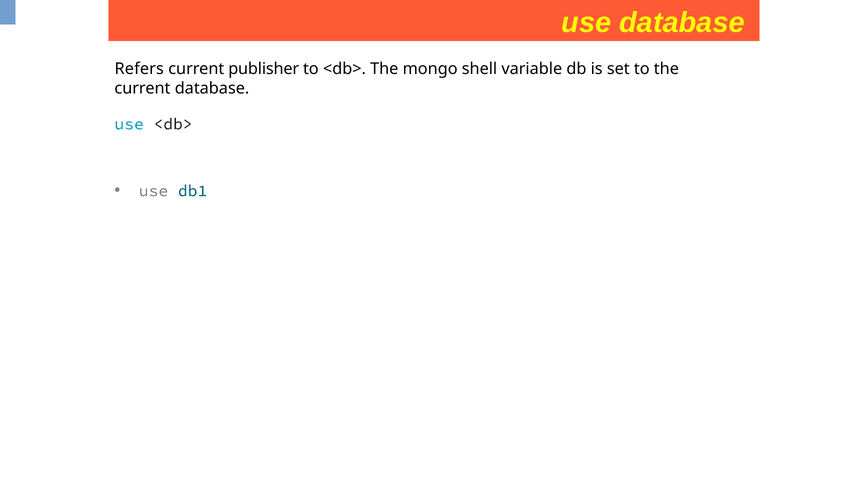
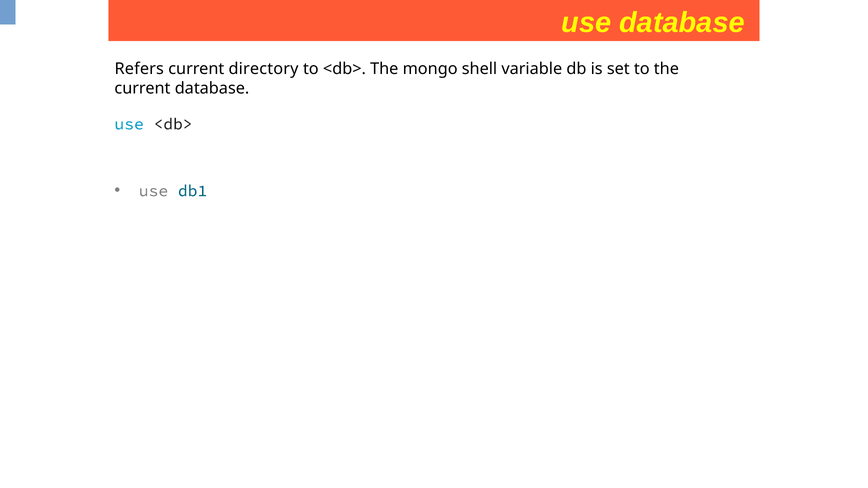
publisher: publisher -> directory
